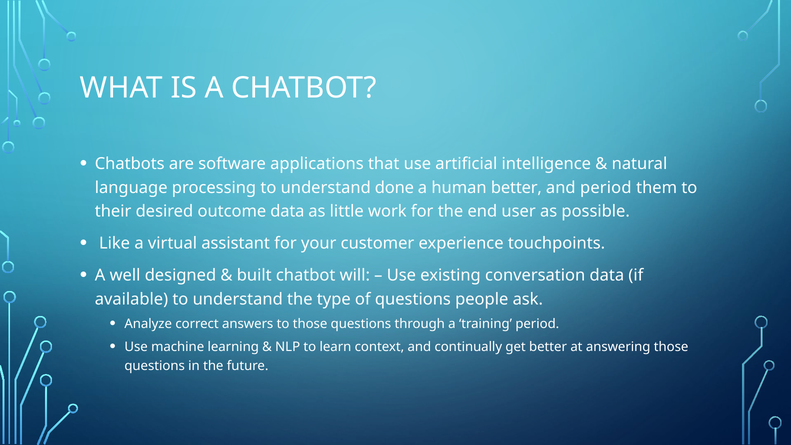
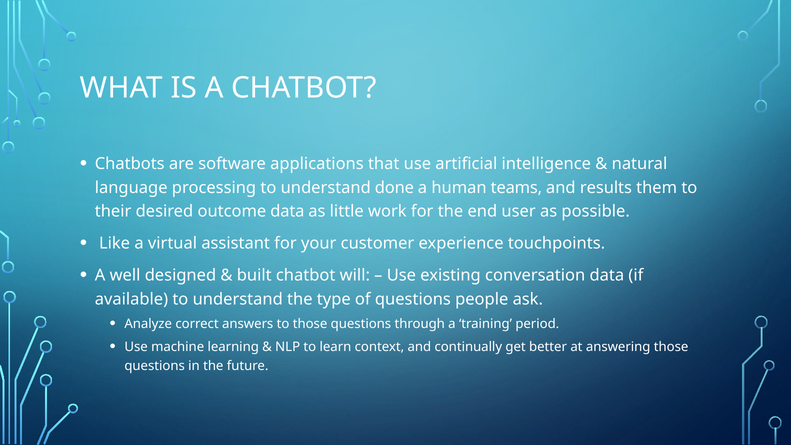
human better: better -> teams
and period: period -> results
